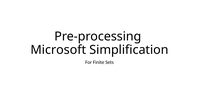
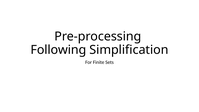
Microsoft: Microsoft -> Following
